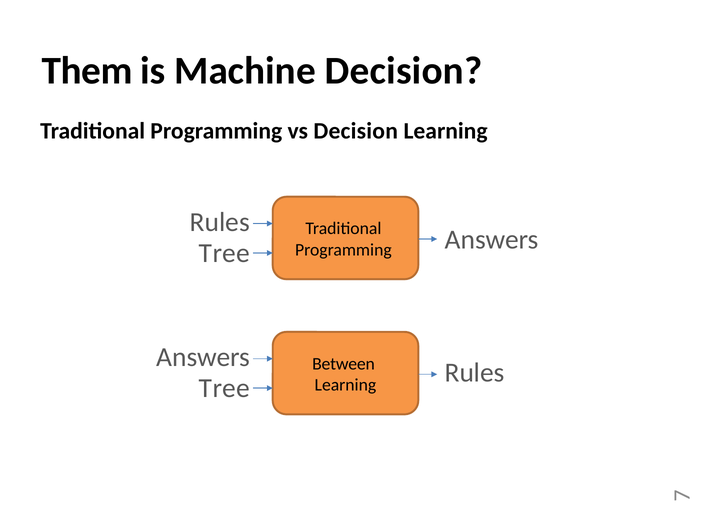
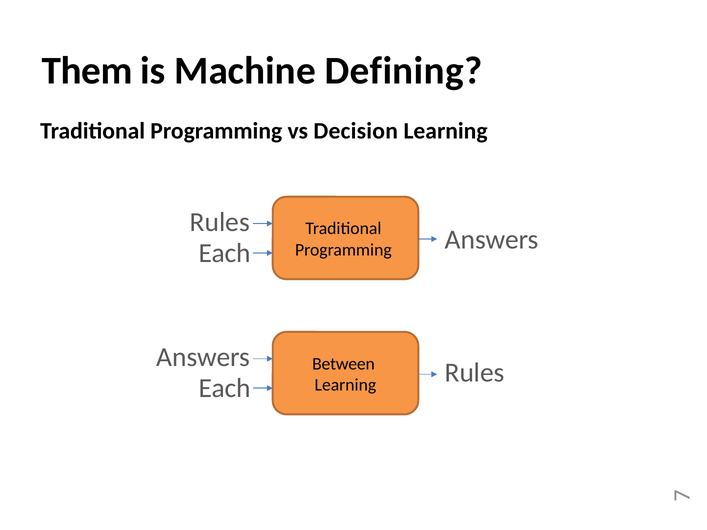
Machine Decision: Decision -> Defining
Tree at (224, 253): Tree -> Each
Tree at (225, 388): Tree -> Each
